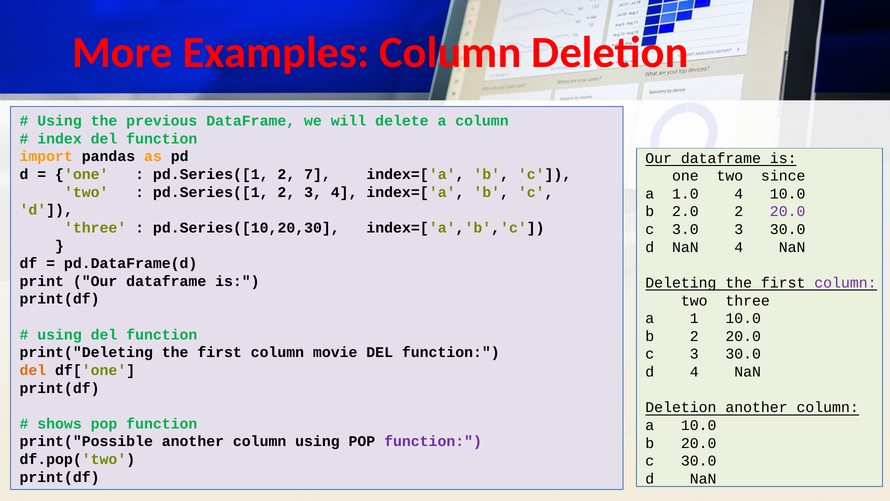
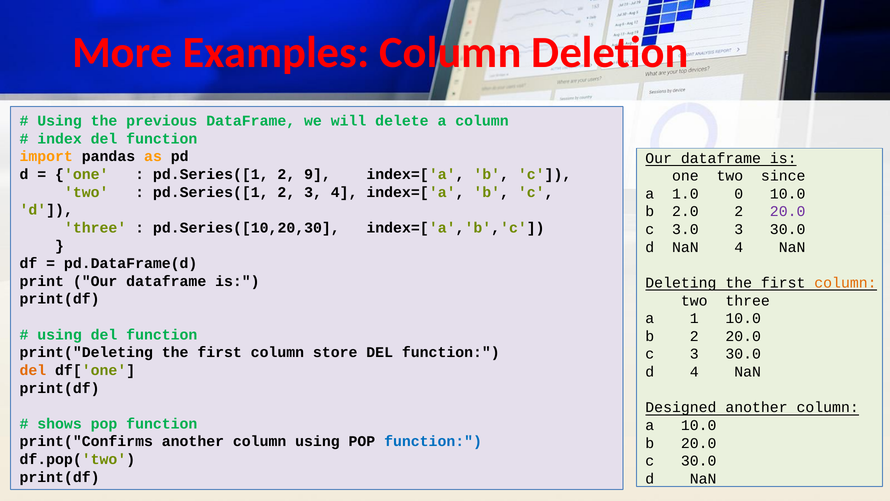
7: 7 -> 9
1.0 4: 4 -> 0
column at (845, 283) colour: purple -> orange
movie: movie -> store
Deletion at (681, 407): Deletion -> Designed
print("Possible: print("Possible -> print("Confirms
function at (433, 441) colour: purple -> blue
